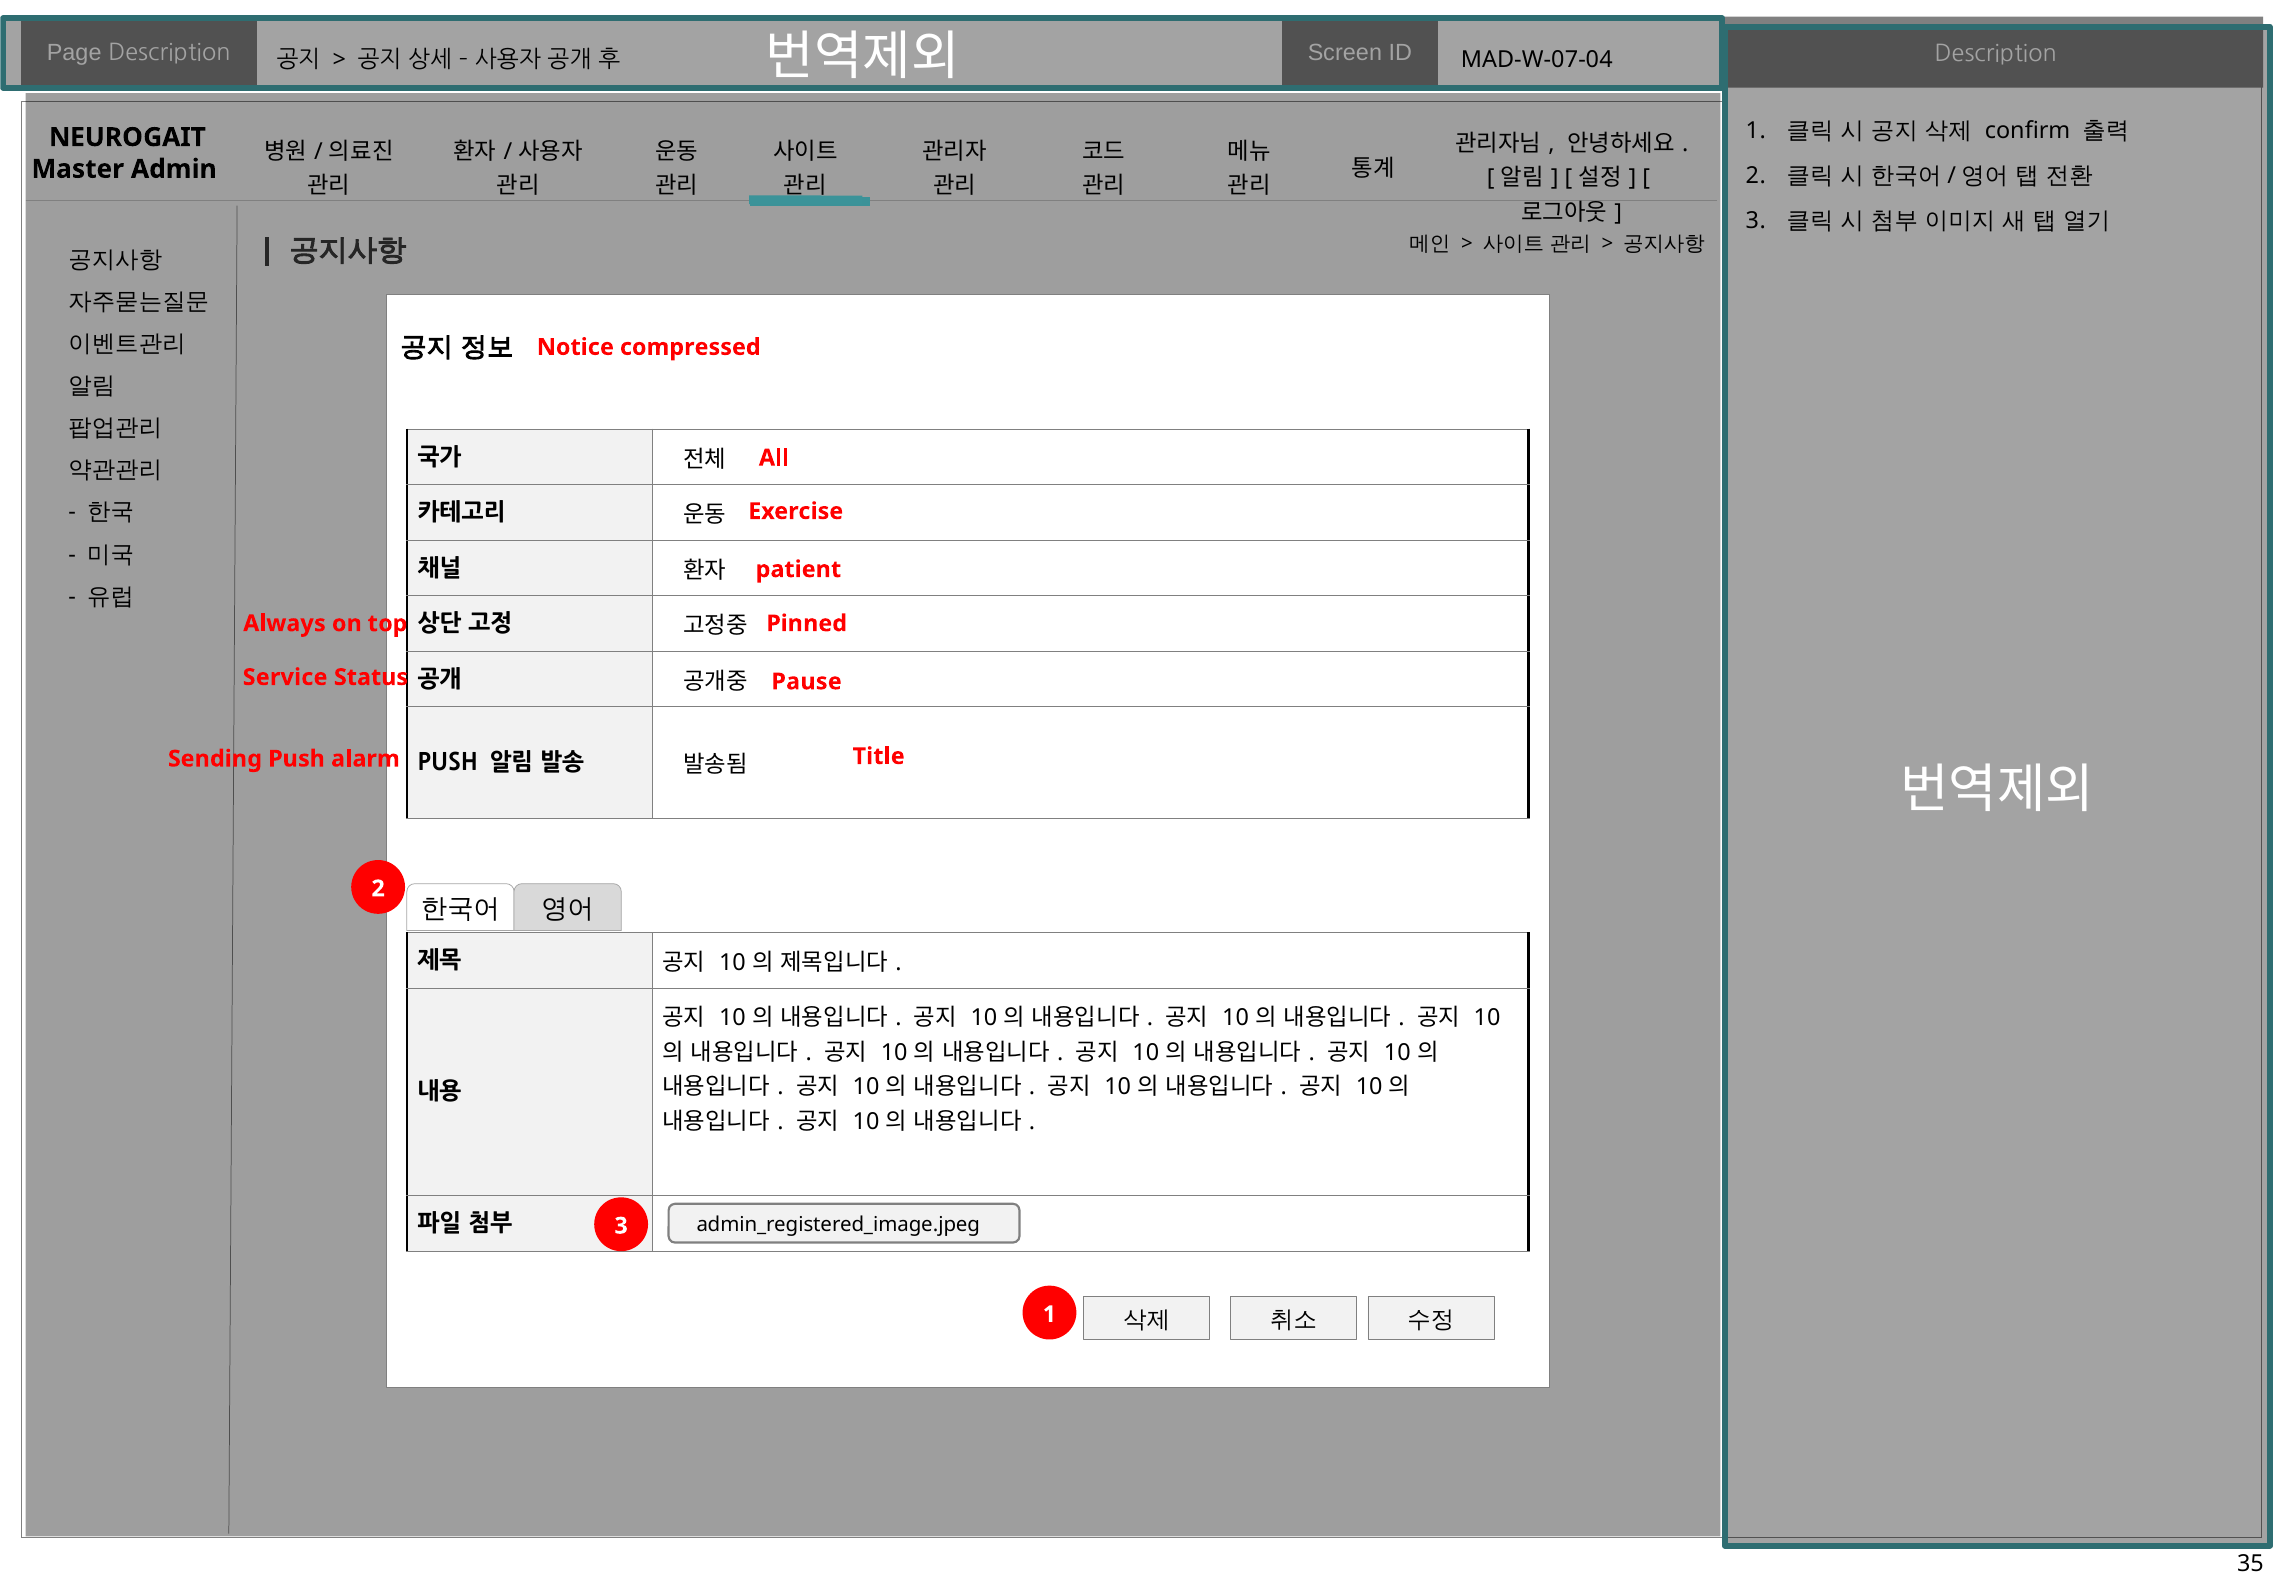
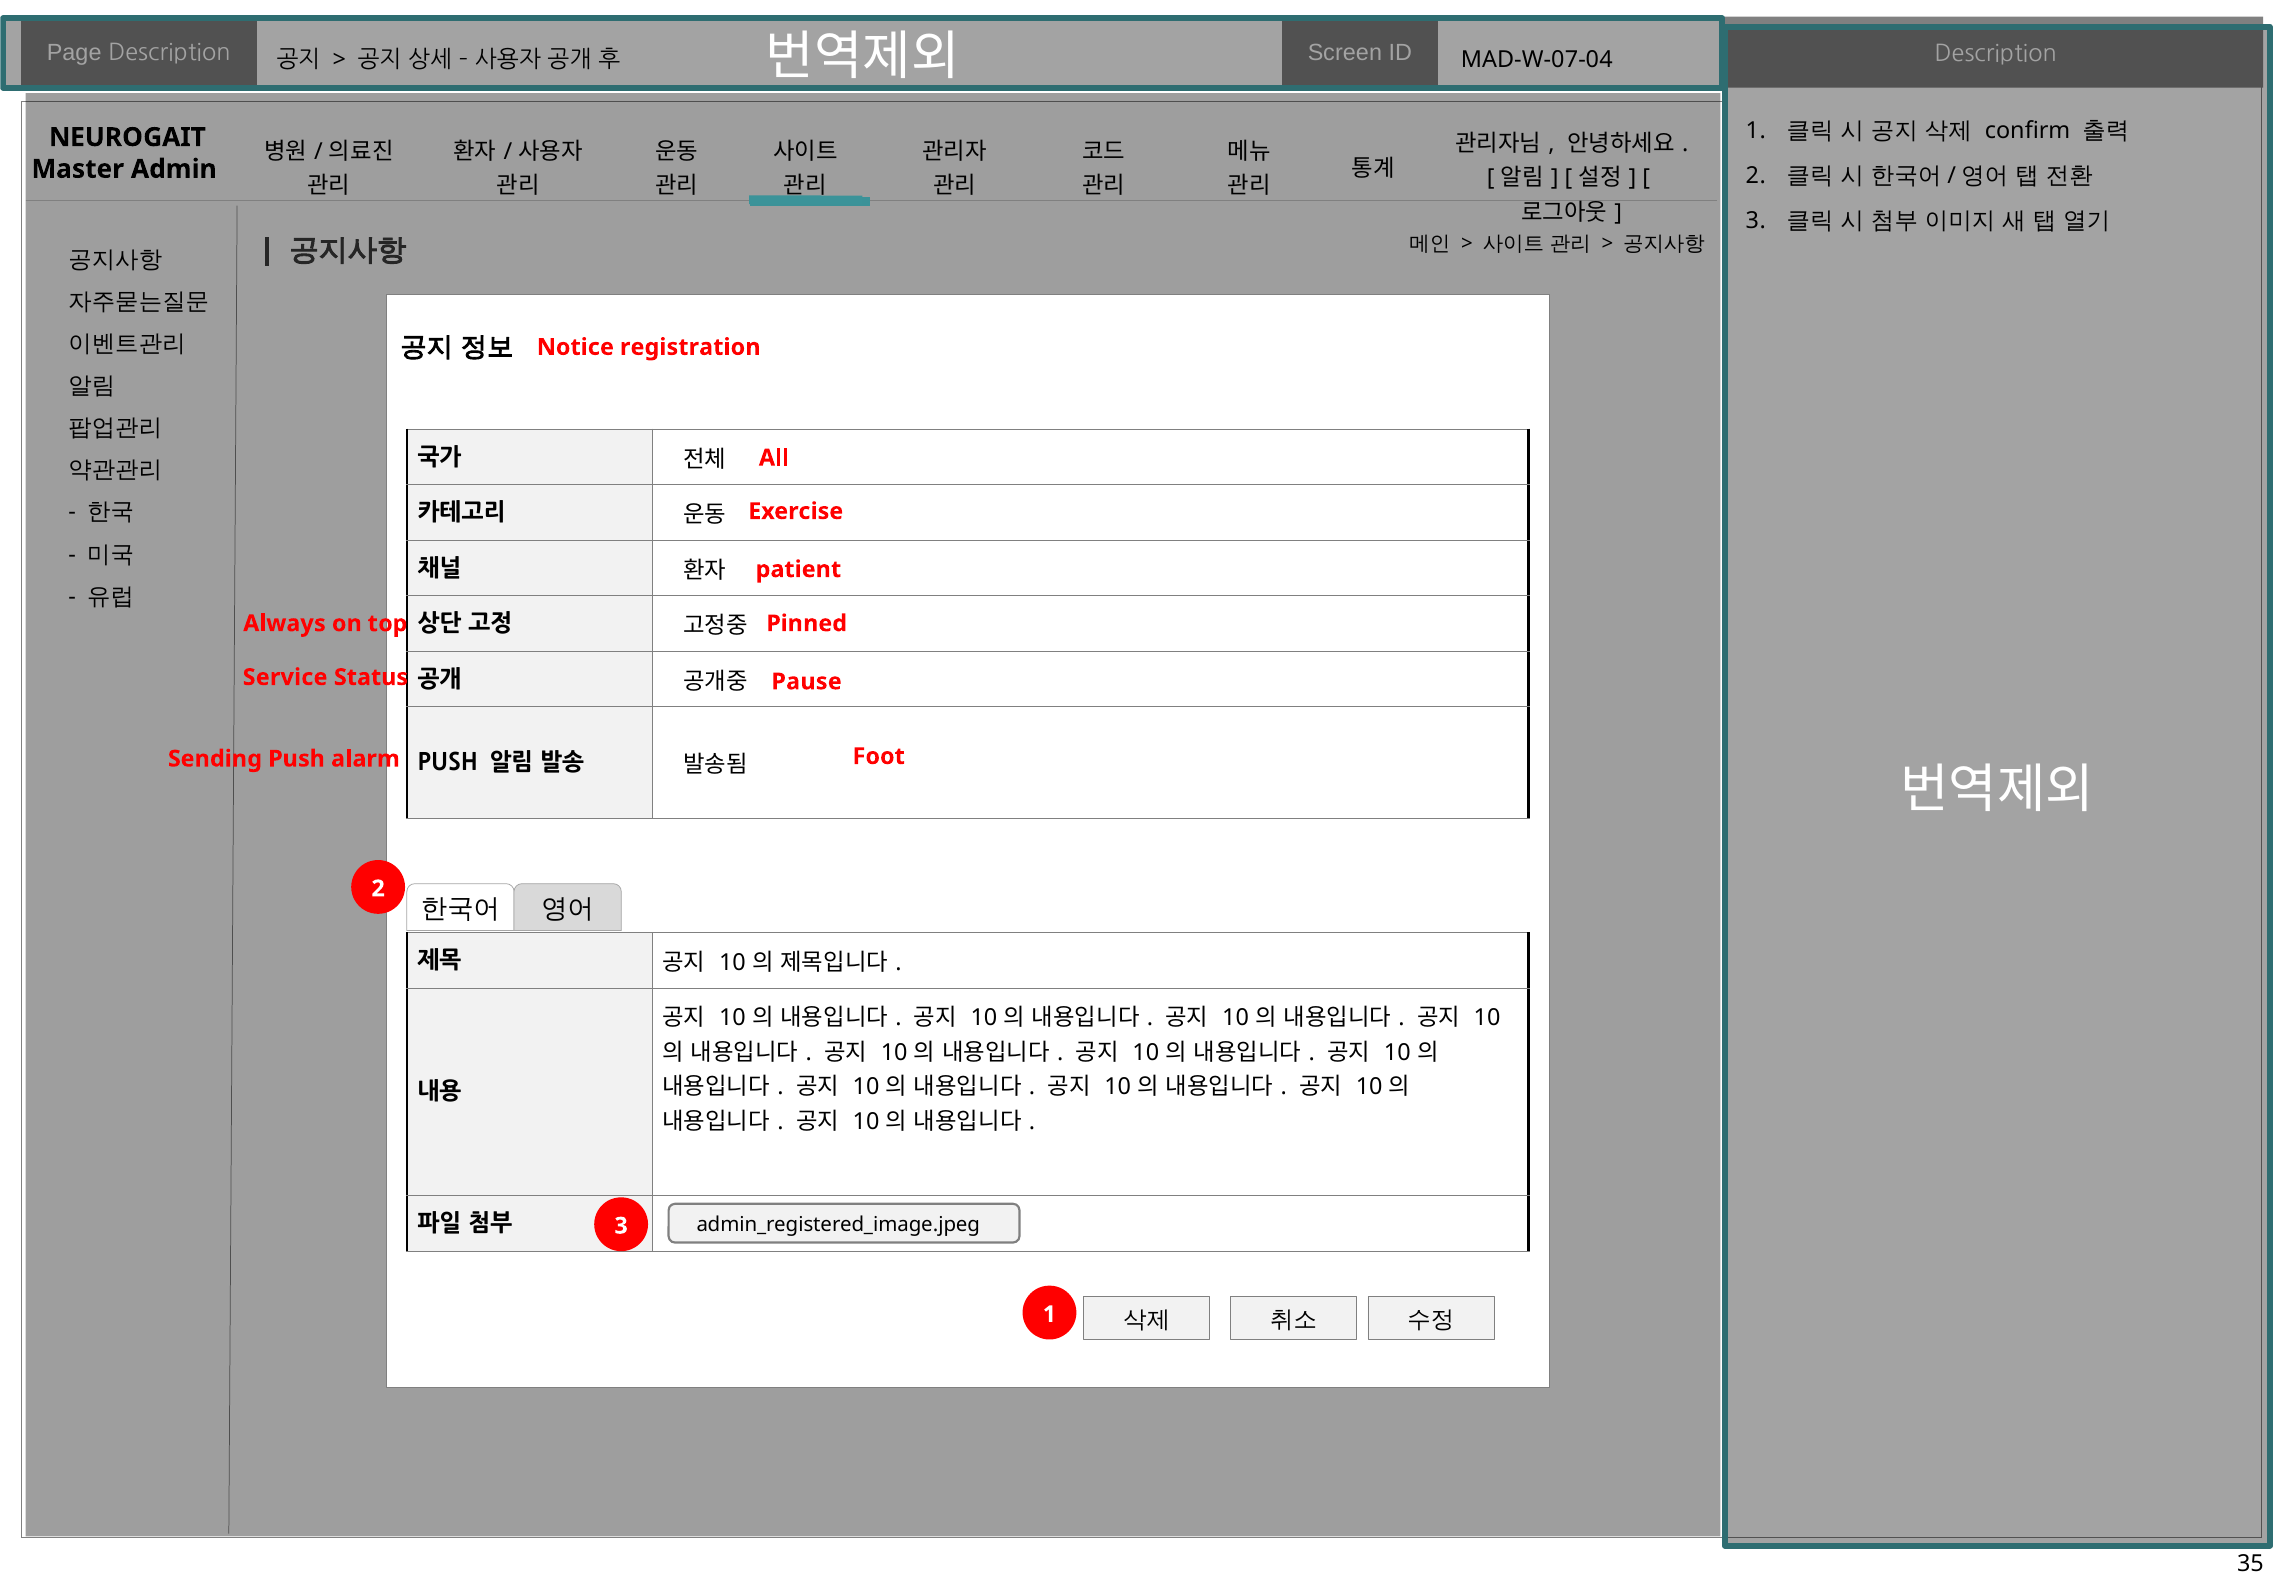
compressed: compressed -> registration
Title: Title -> Foot
